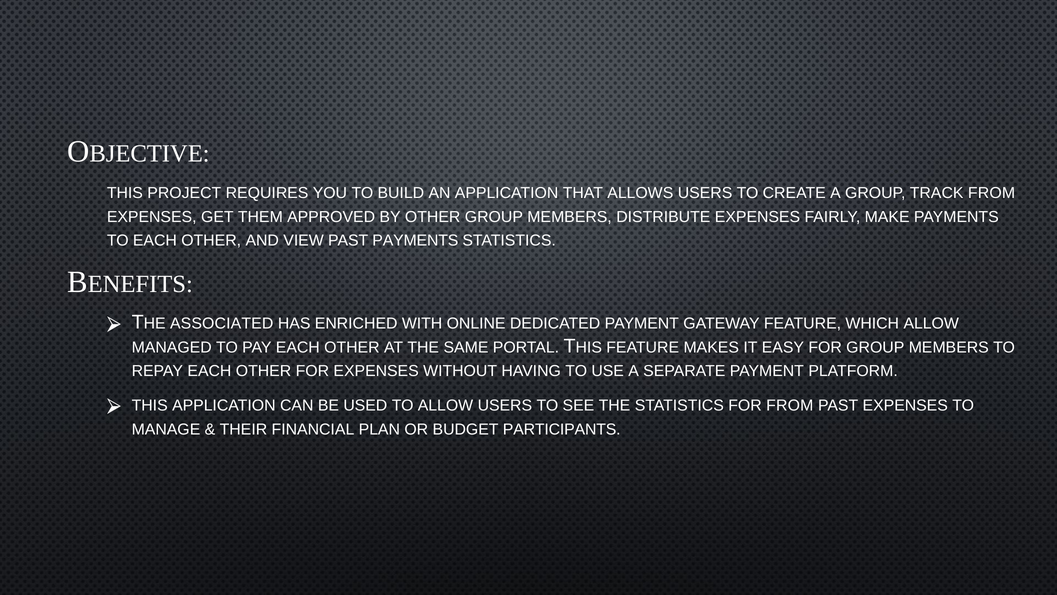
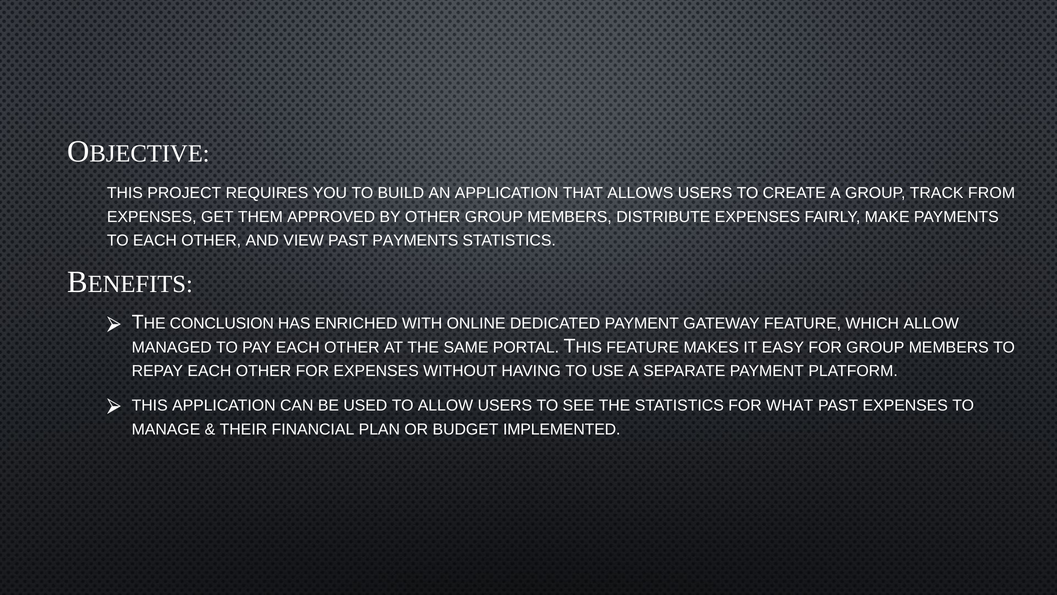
ASSOCIATED: ASSOCIATED -> CONCLUSION
FOR FROM: FROM -> WHAT
PARTICIPANTS: PARTICIPANTS -> IMPLEMENTED
